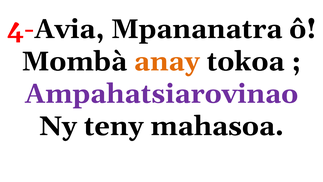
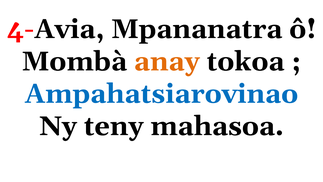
Ampahatsiarovinao colour: purple -> blue
